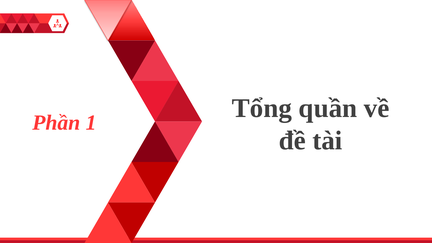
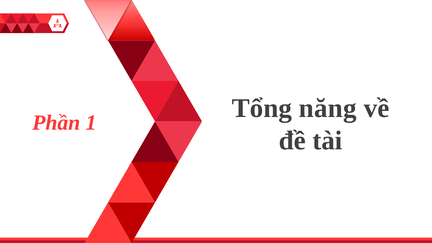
quần: quần -> năng
